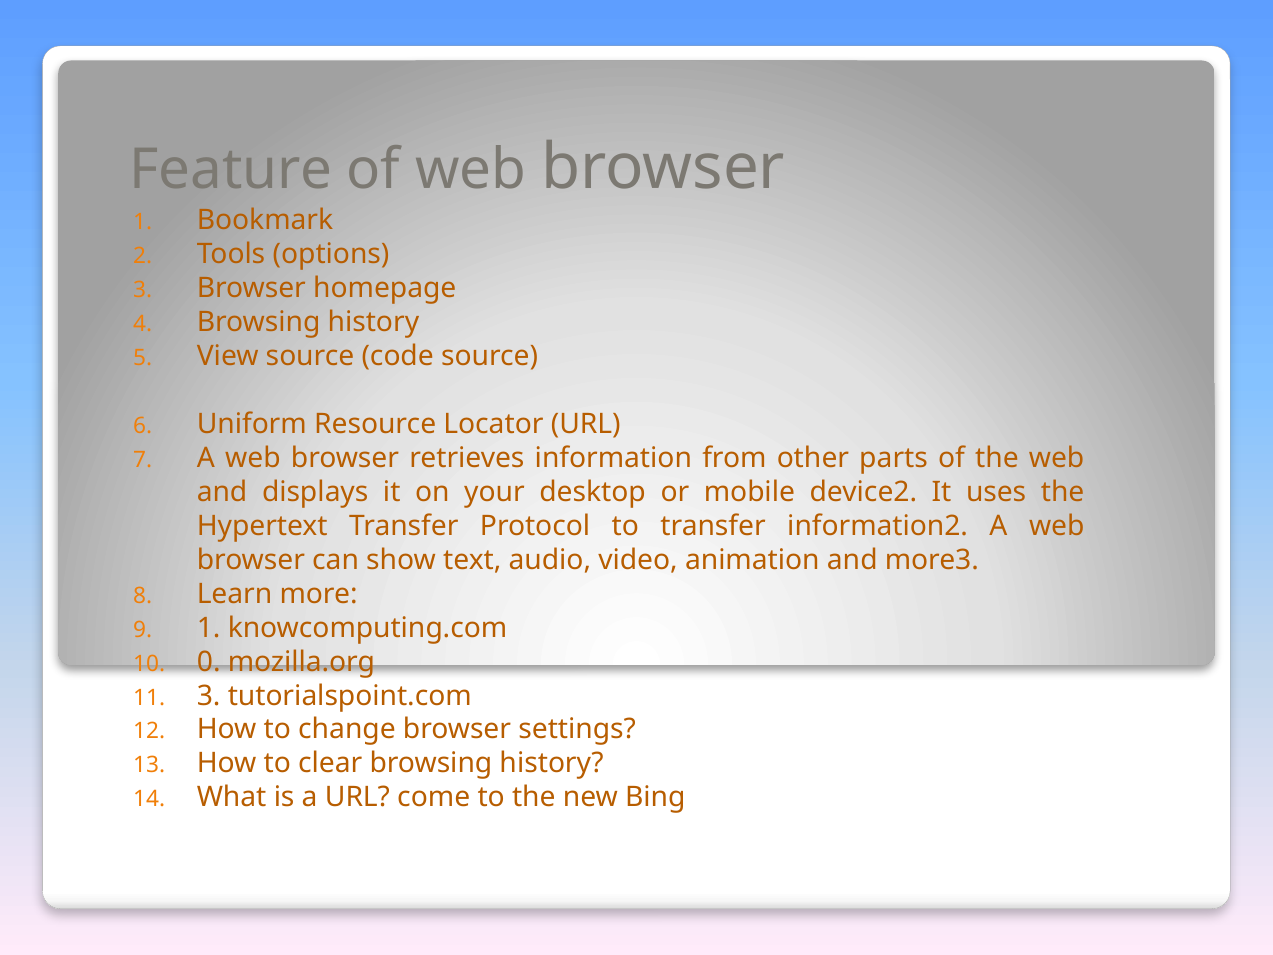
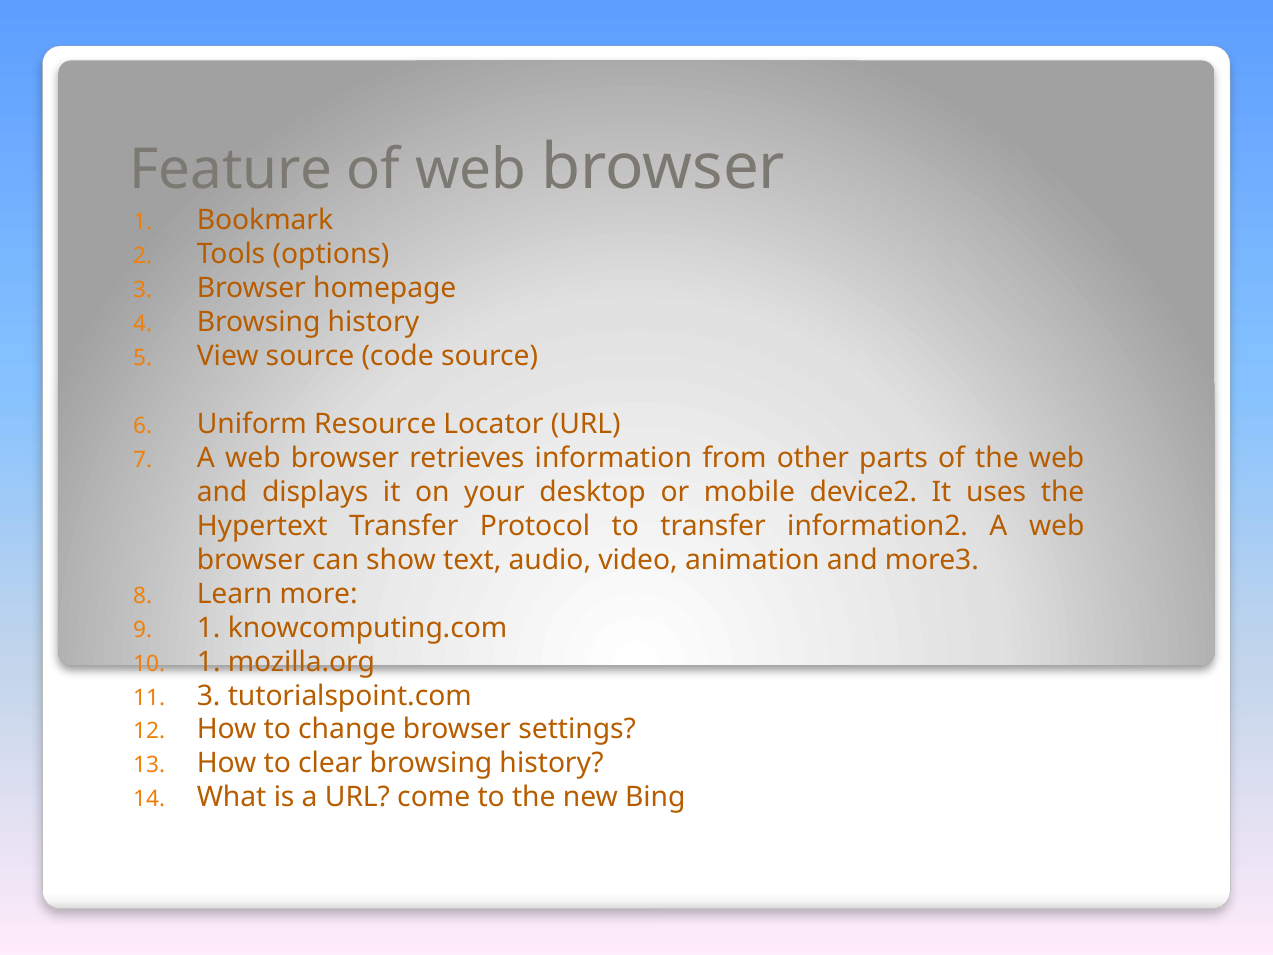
0 at (209, 662): 0 -> 1
